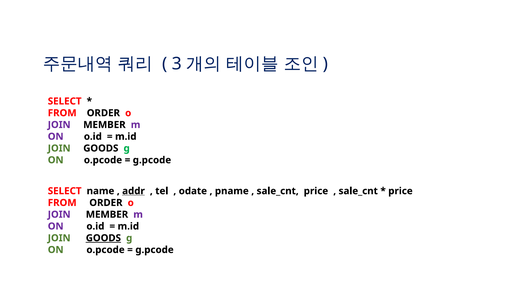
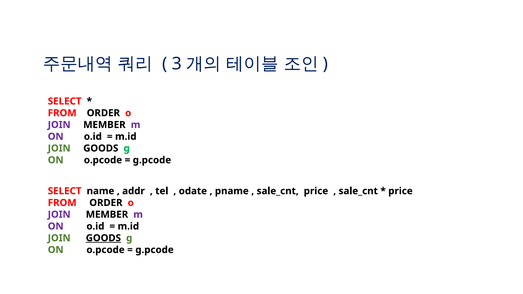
addr underline: present -> none
